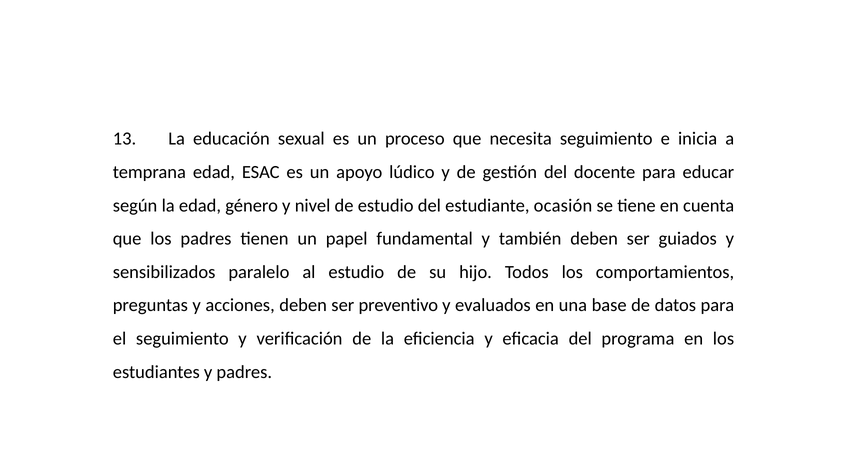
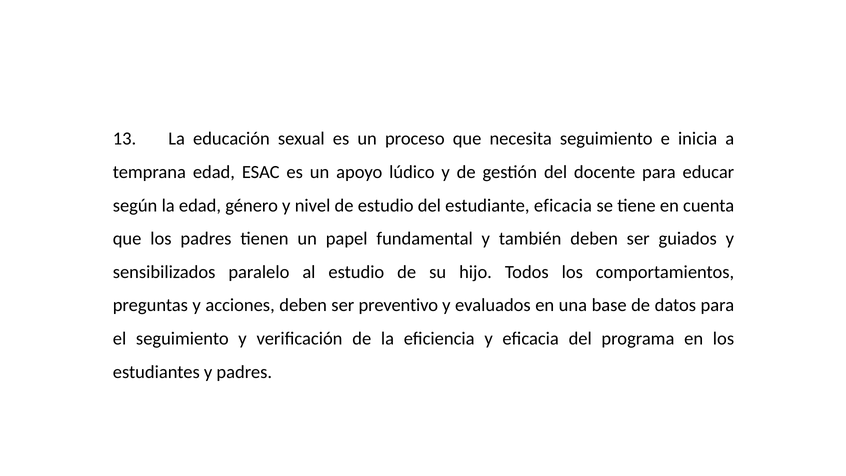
estudiante ocasión: ocasión -> eficacia
